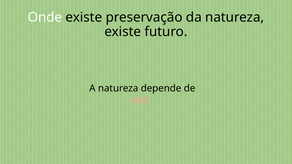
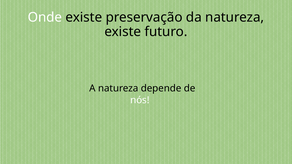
nós colour: pink -> white
